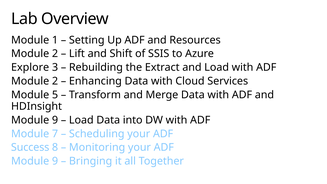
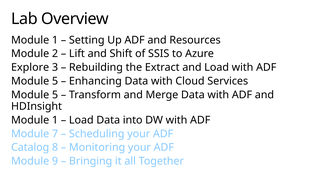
2 at (55, 81): 2 -> 5
9 at (55, 120): 9 -> 1
Success: Success -> Catalog
